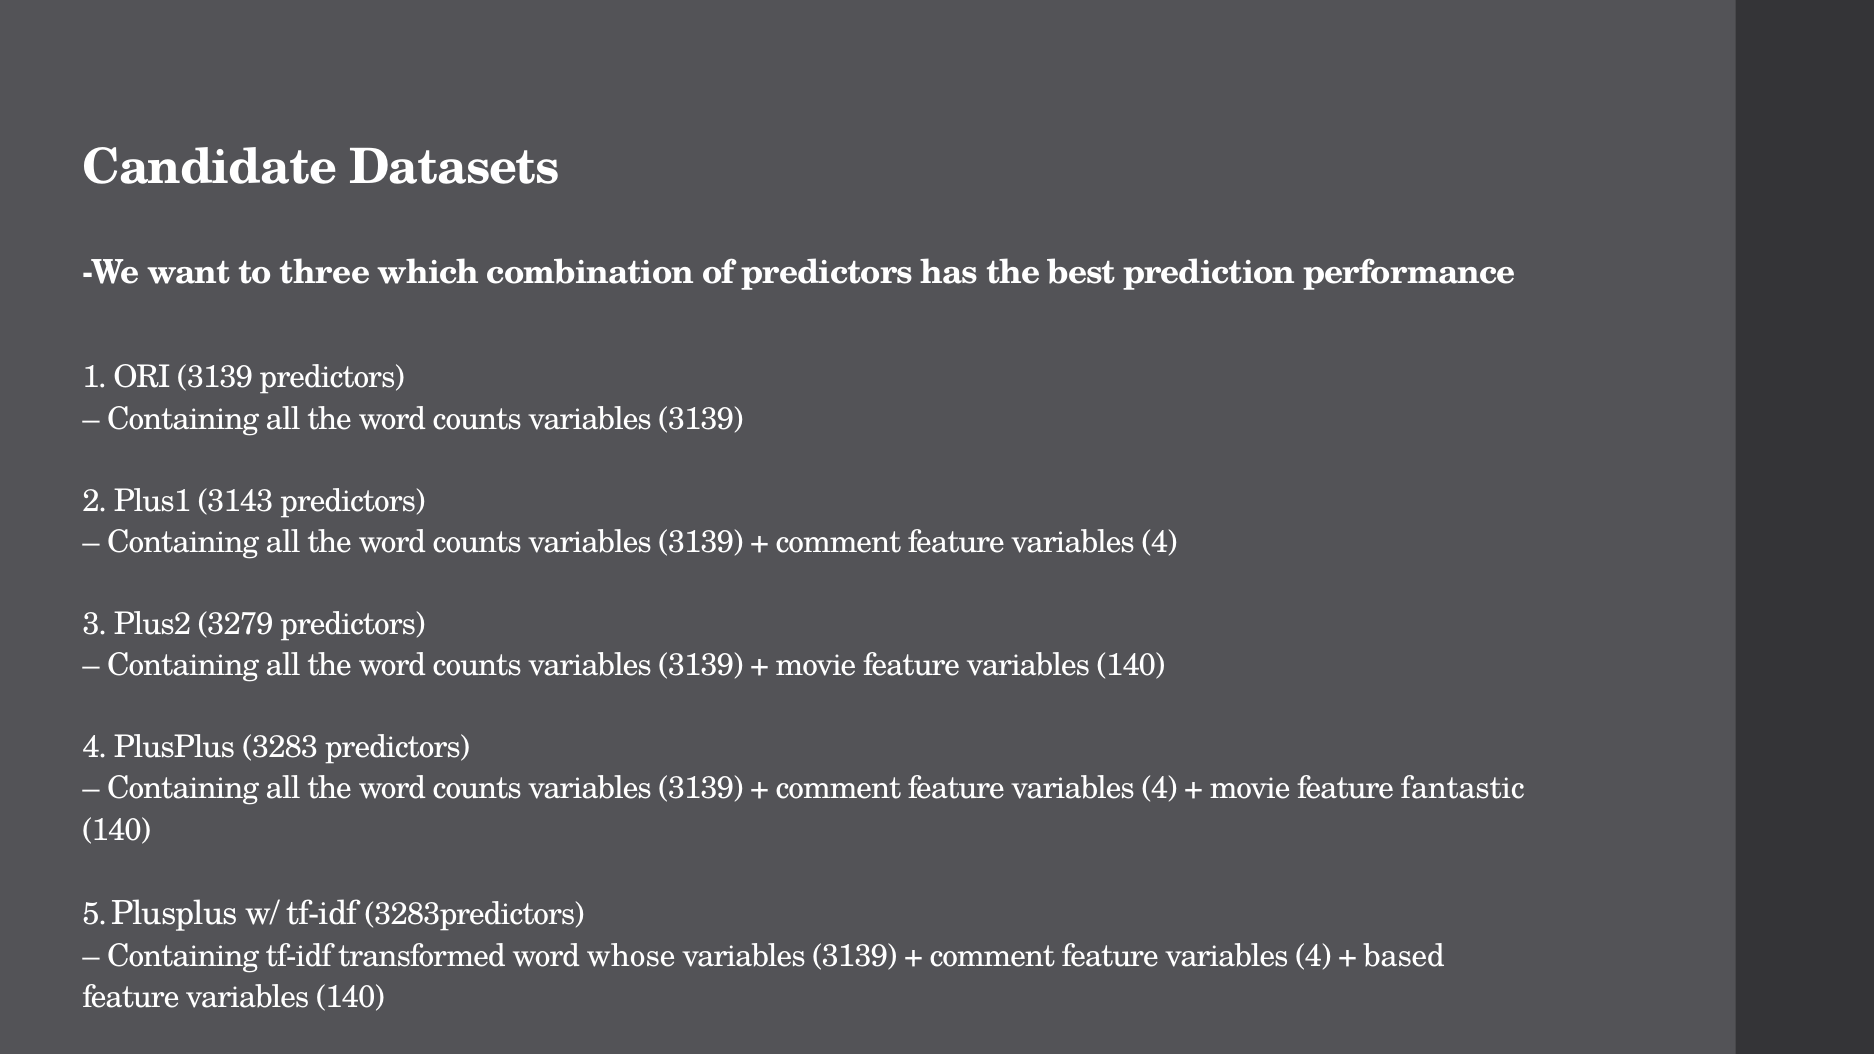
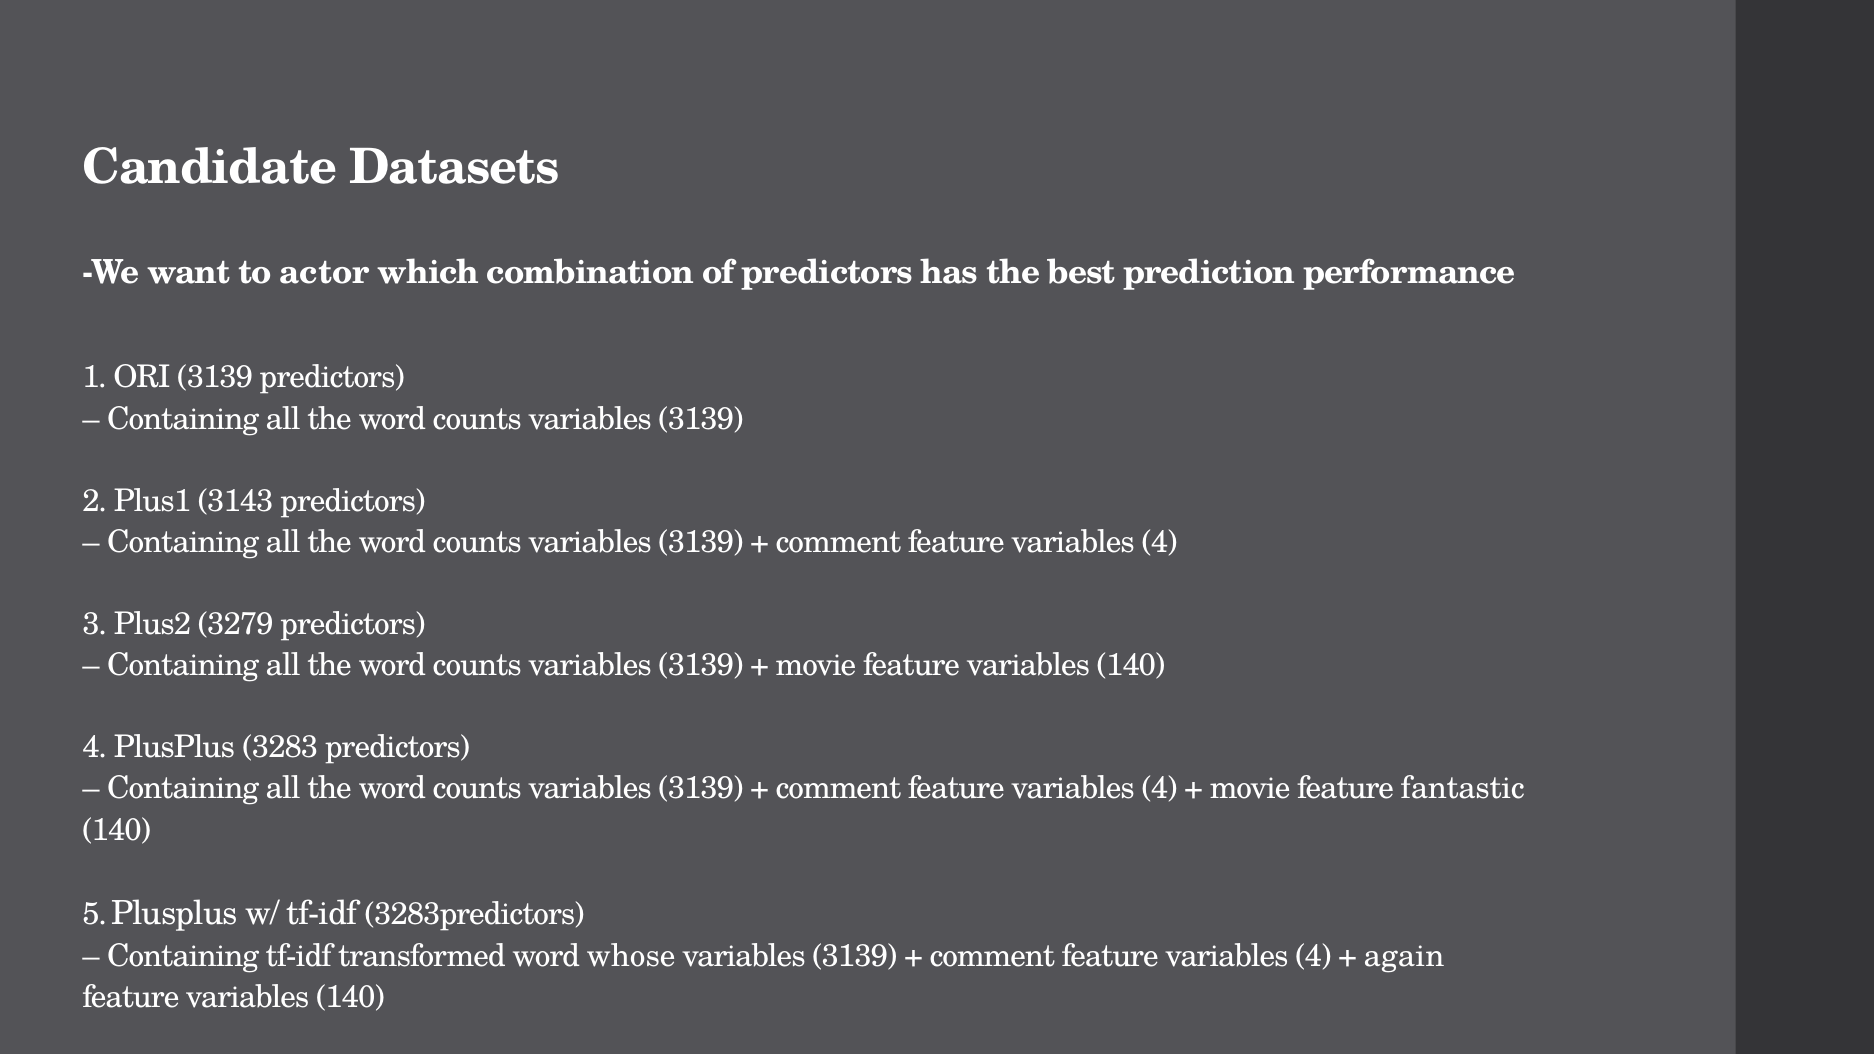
three: three -> actor
based: based -> again
